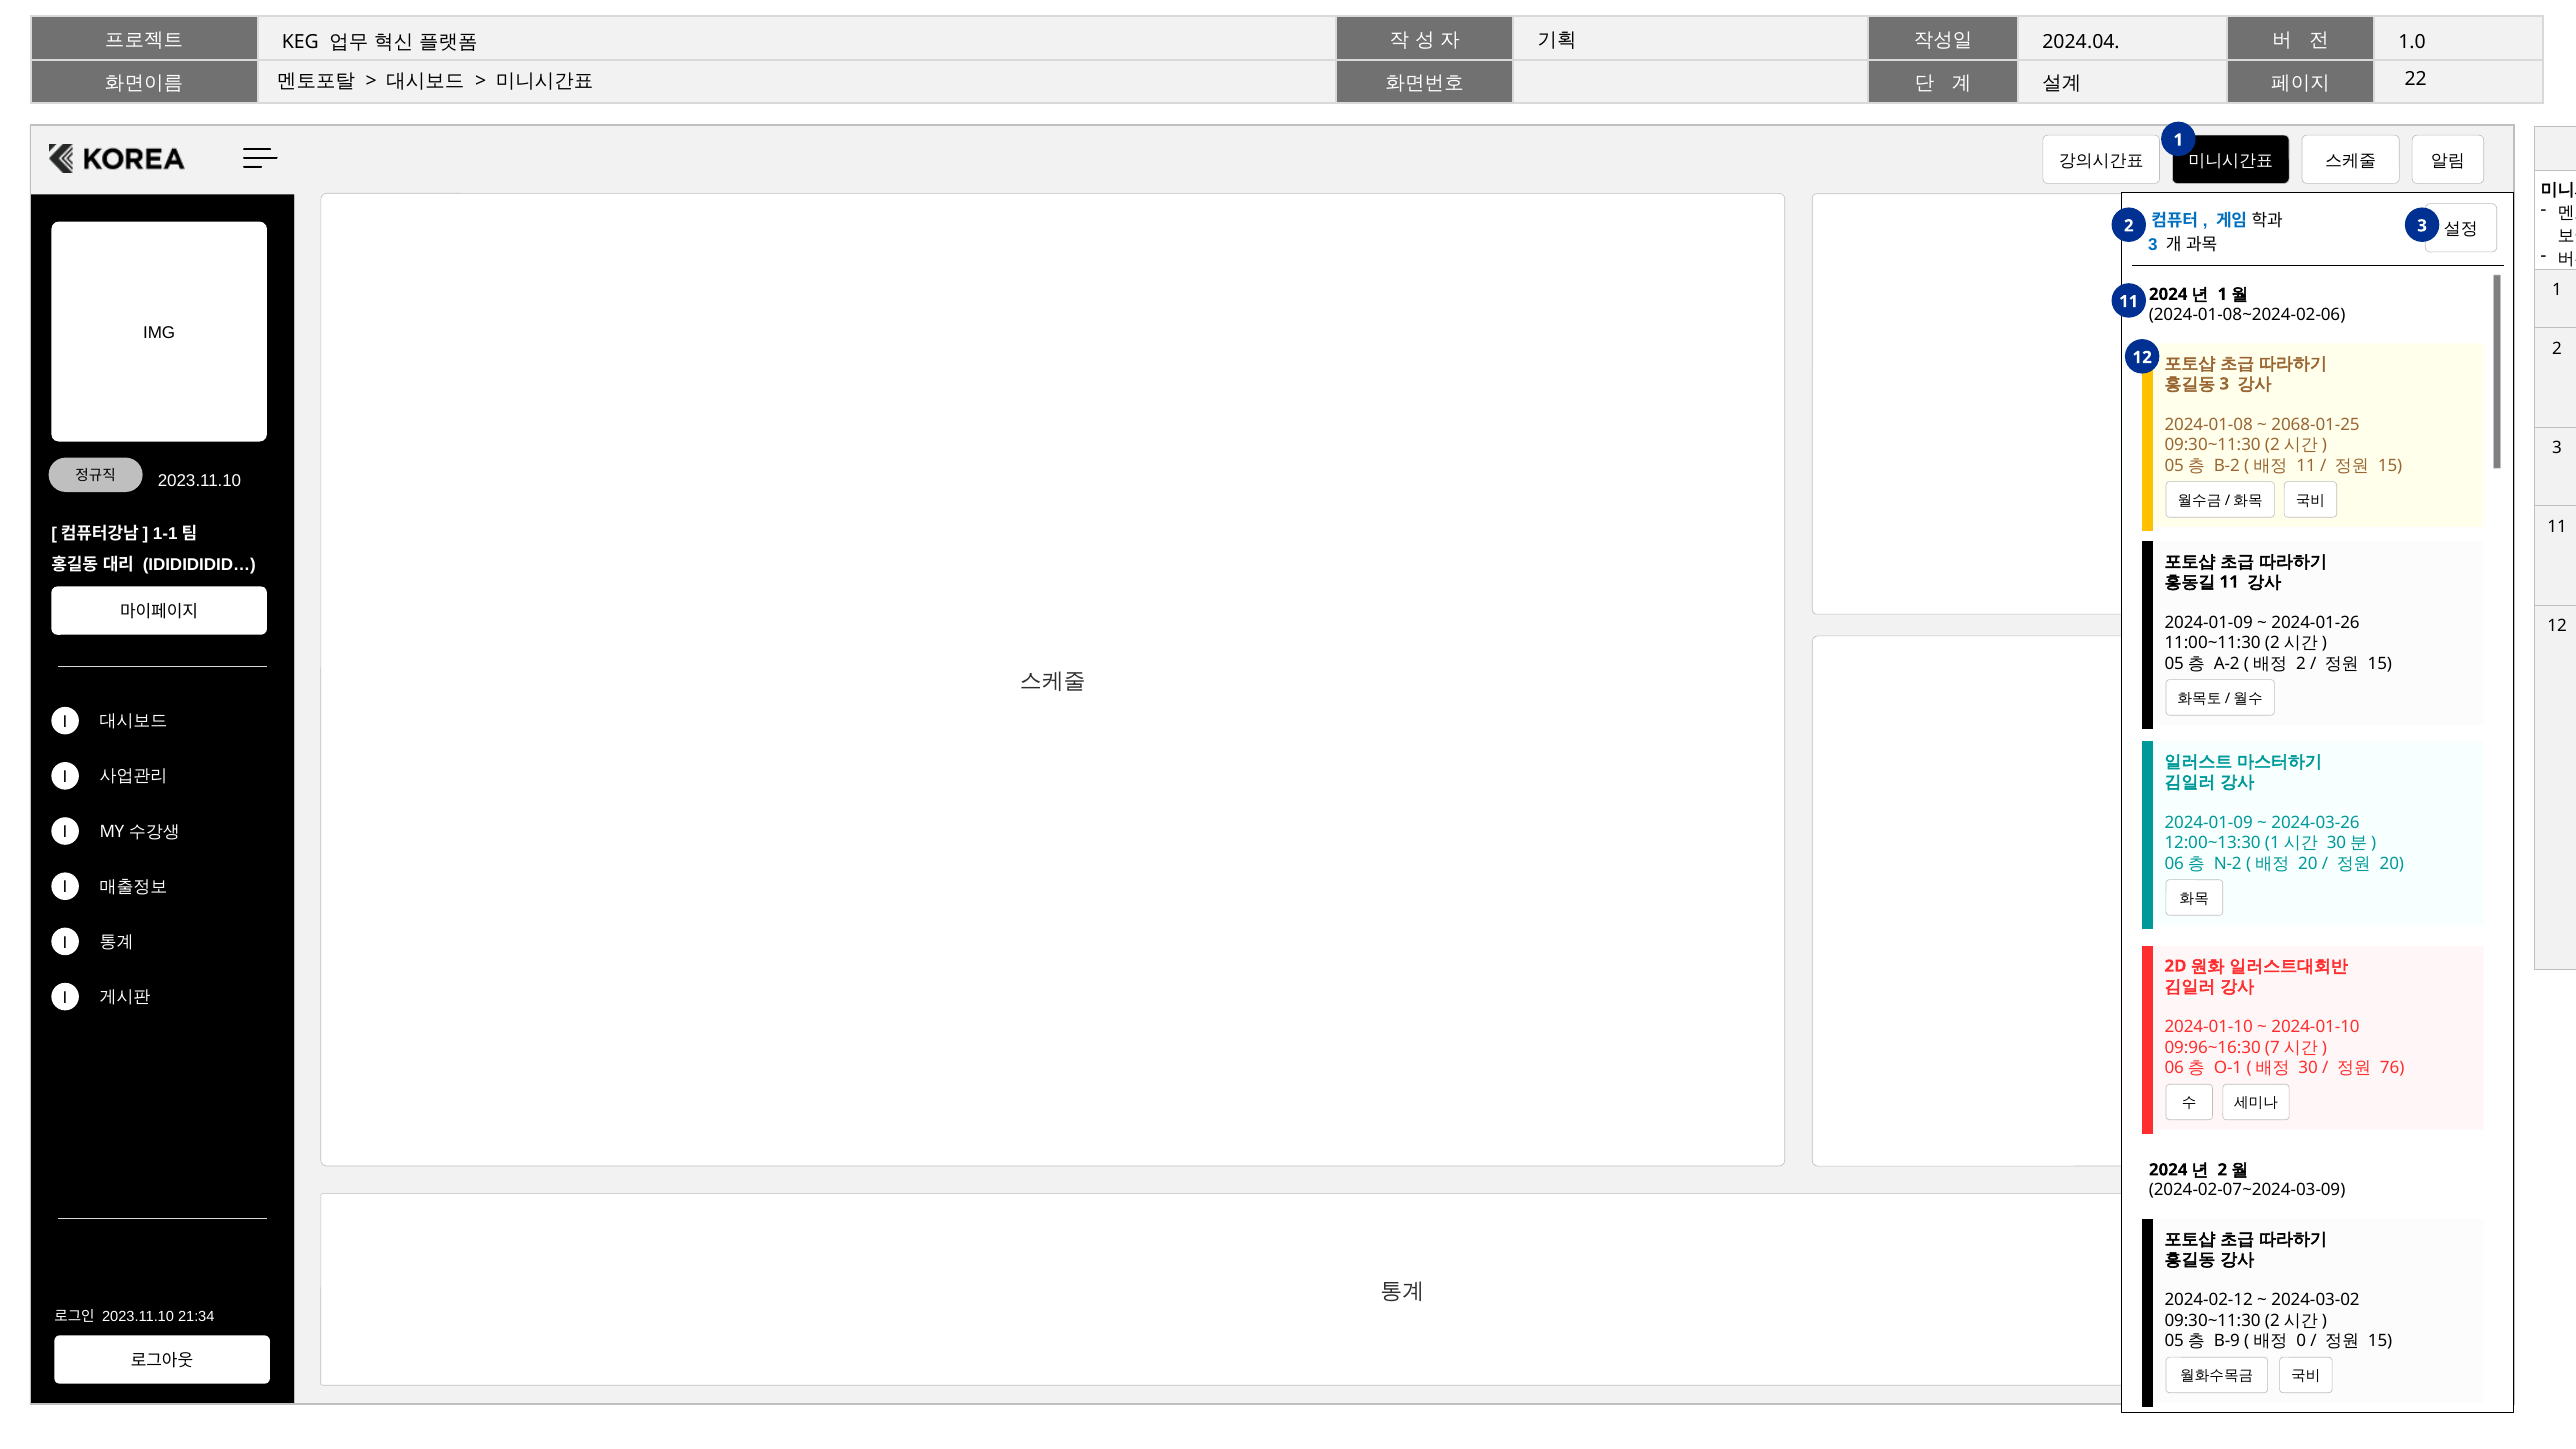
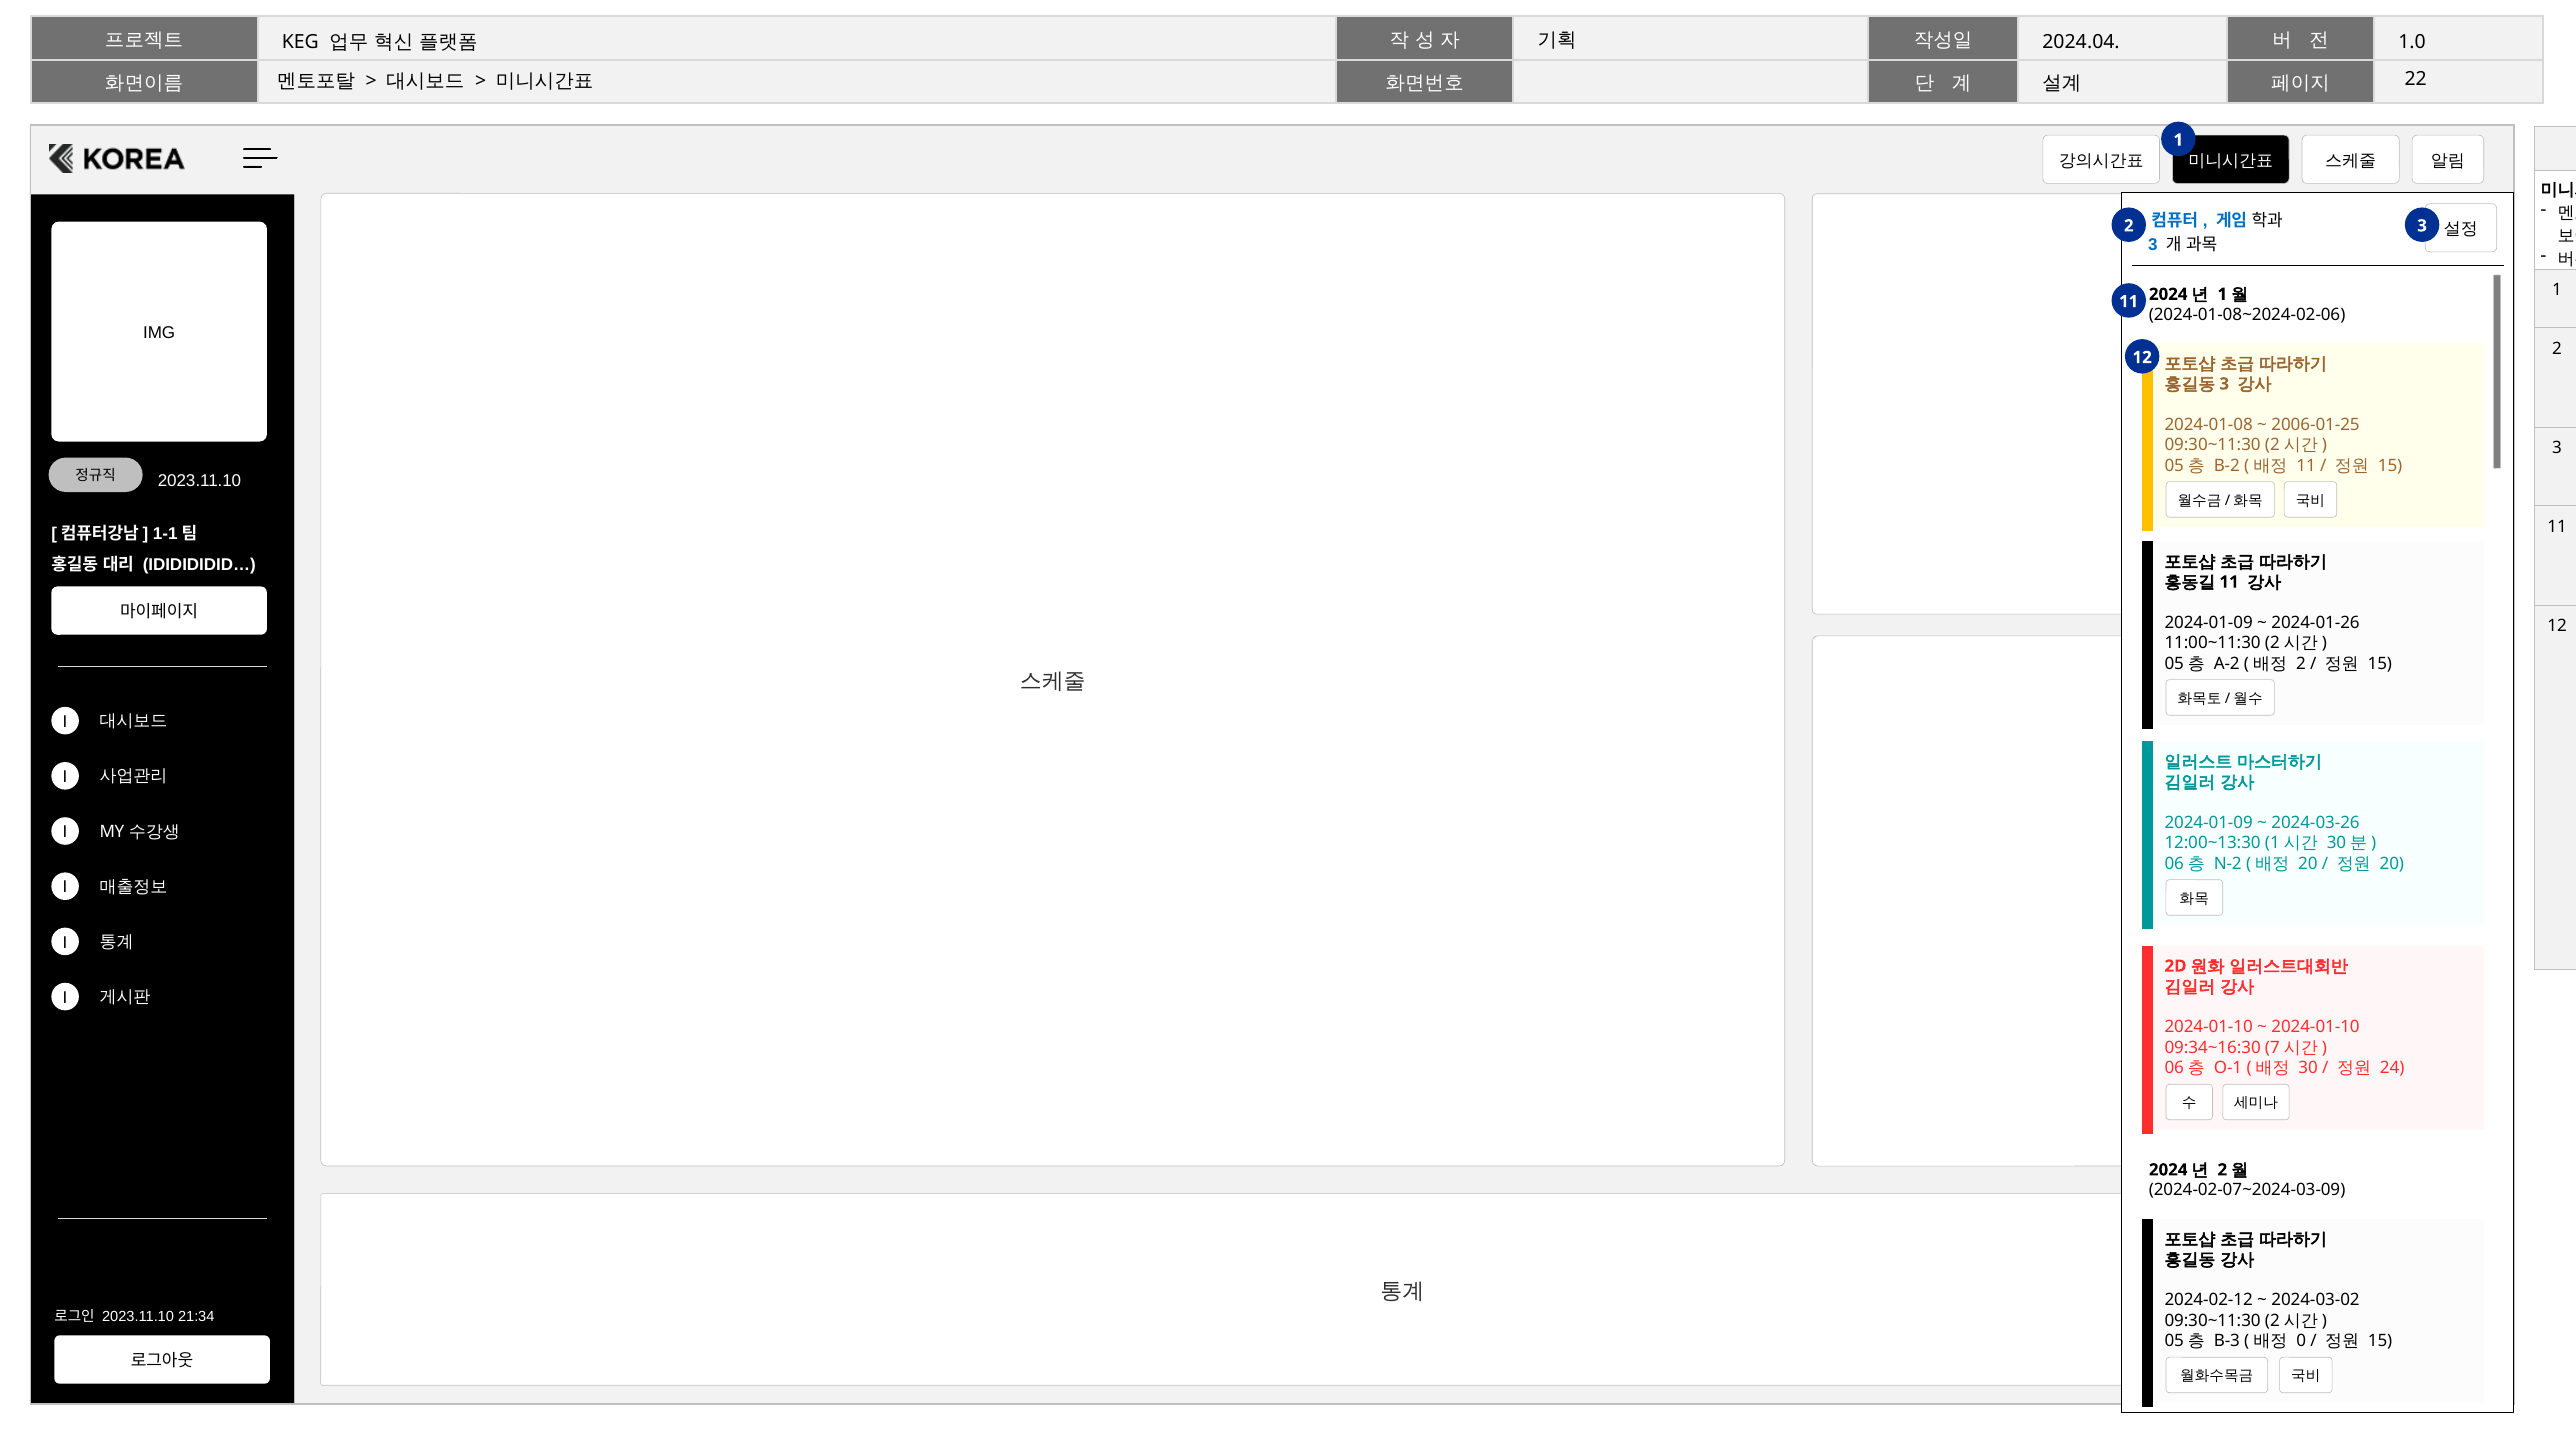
2068-01-25: 2068-01-25 -> 2006-01-25
09:96~16:30: 09:96~16:30 -> 09:34~16:30
76: 76 -> 24
B-9: B-9 -> B-3
